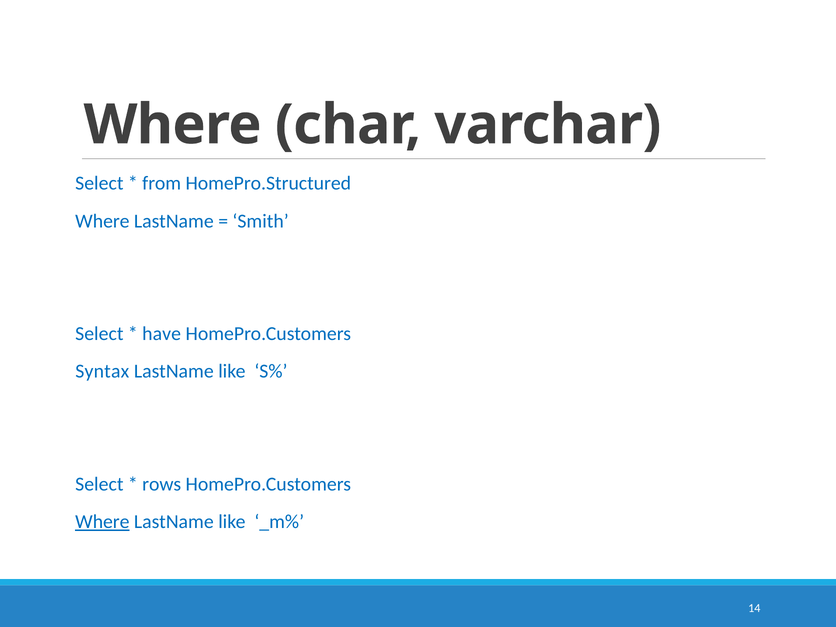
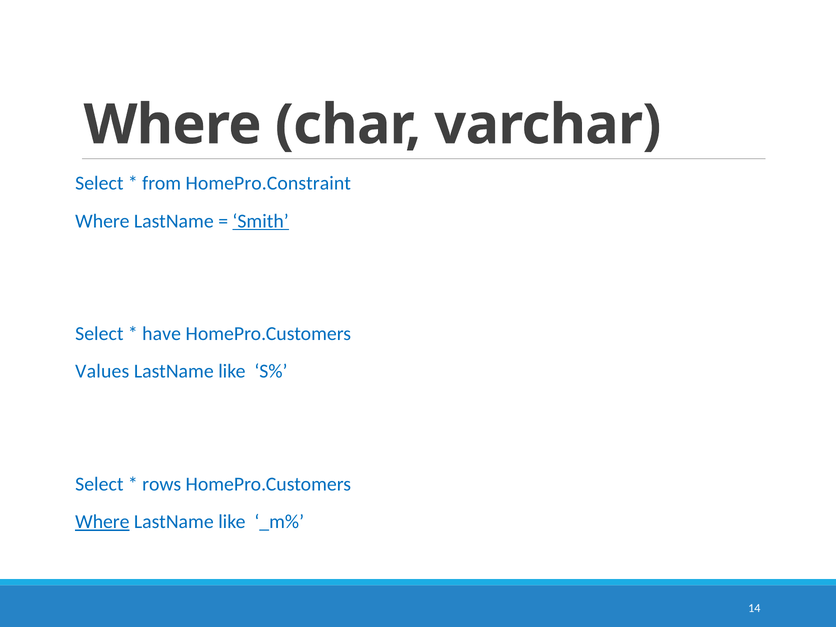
HomePro.Structured: HomePro.Structured -> HomePro.Constraint
Smith underline: none -> present
Syntax: Syntax -> Values
